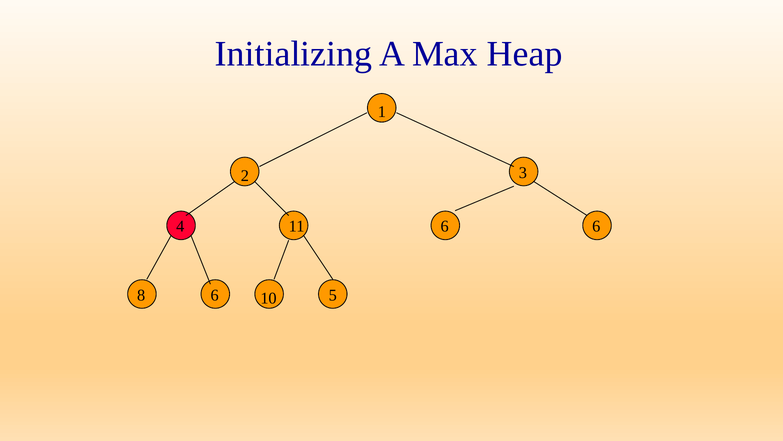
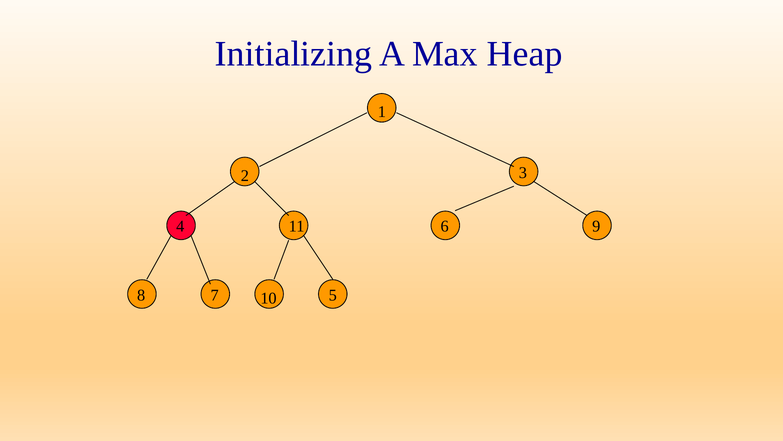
6 6: 6 -> 9
8 6: 6 -> 7
